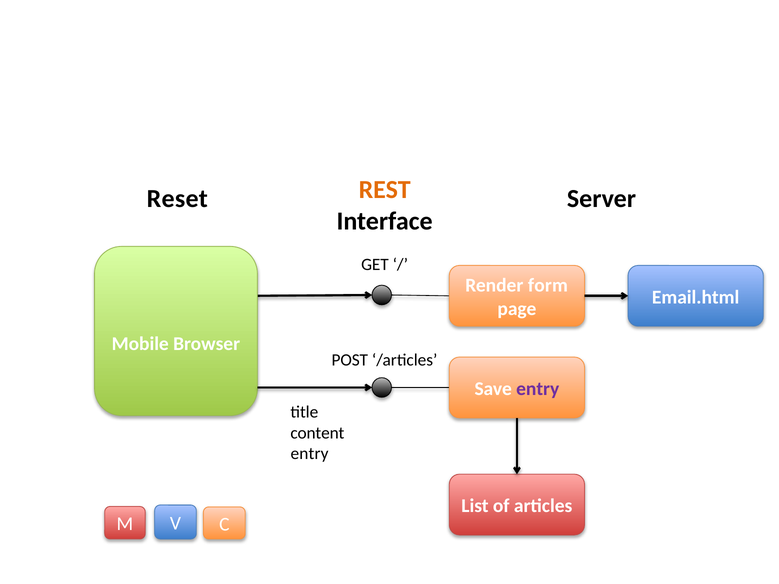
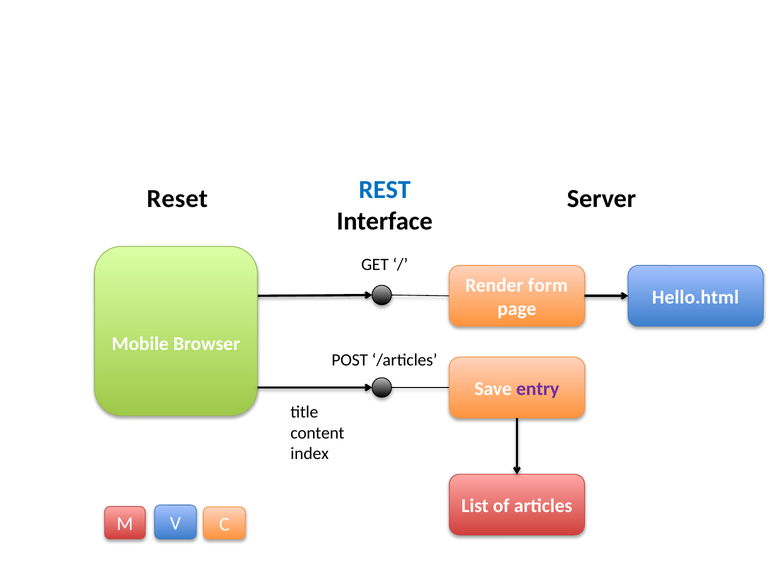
REST colour: orange -> blue
Email.html: Email.html -> Hello.html
entry at (310, 454): entry -> index
